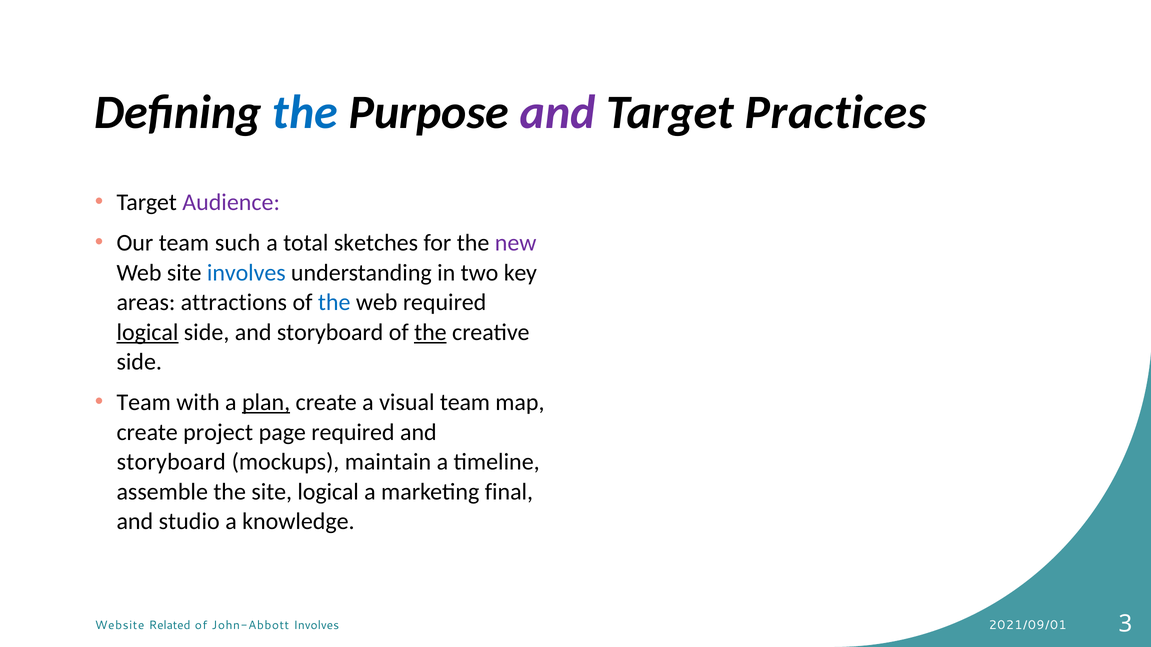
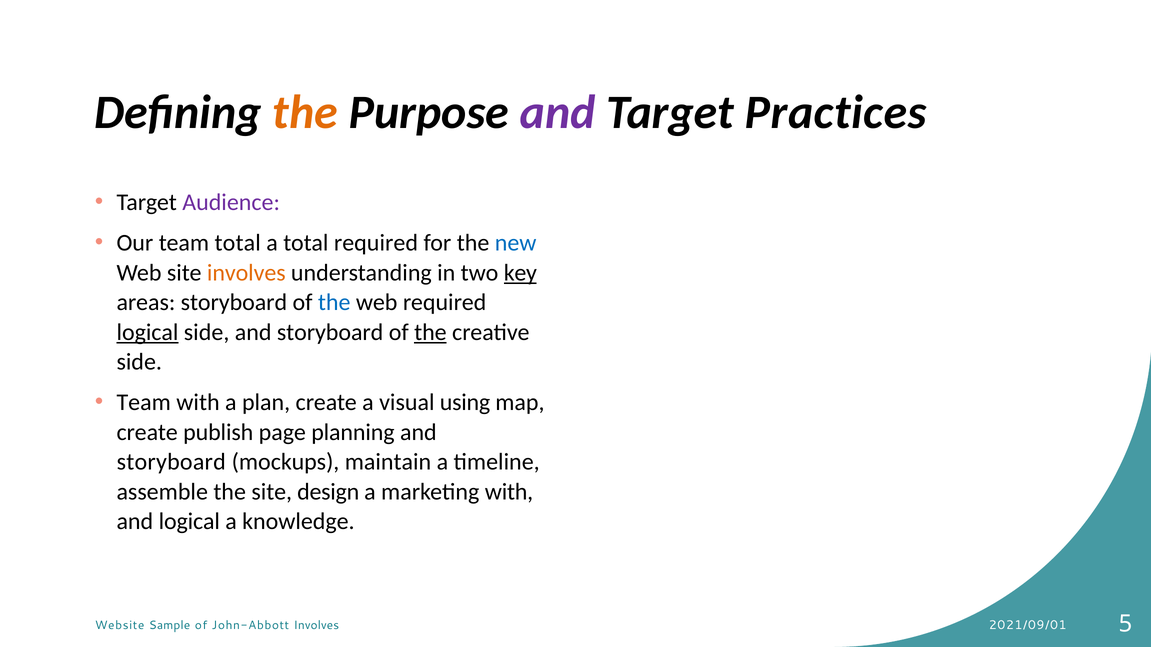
the at (305, 113) colour: blue -> orange
team such: such -> total
total sketches: sketches -> required
new colour: purple -> blue
involves at (246, 273) colour: blue -> orange
key underline: none -> present
areas attractions: attractions -> storyboard
plan underline: present -> none
visual team: team -> using
project: project -> publish
page required: required -> planning
site logical: logical -> design
marketing final: final -> with
and studio: studio -> logical
Related: Related -> Sample
3: 3 -> 5
